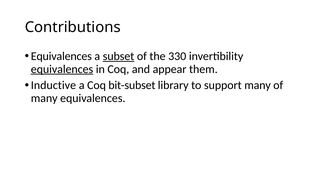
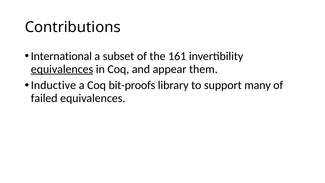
Equivalences at (61, 56): Equivalences -> International
subset underline: present -> none
330: 330 -> 161
bit-subset: bit-subset -> bit-proofs
many at (44, 98): many -> failed
